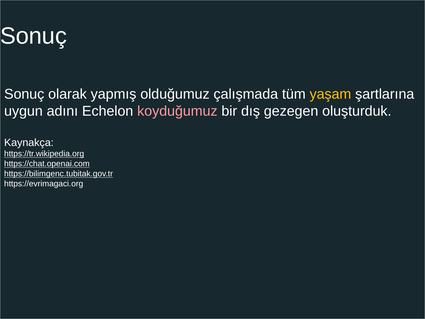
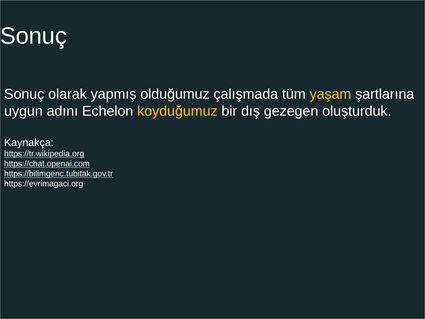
koyduğumuz colour: pink -> yellow
